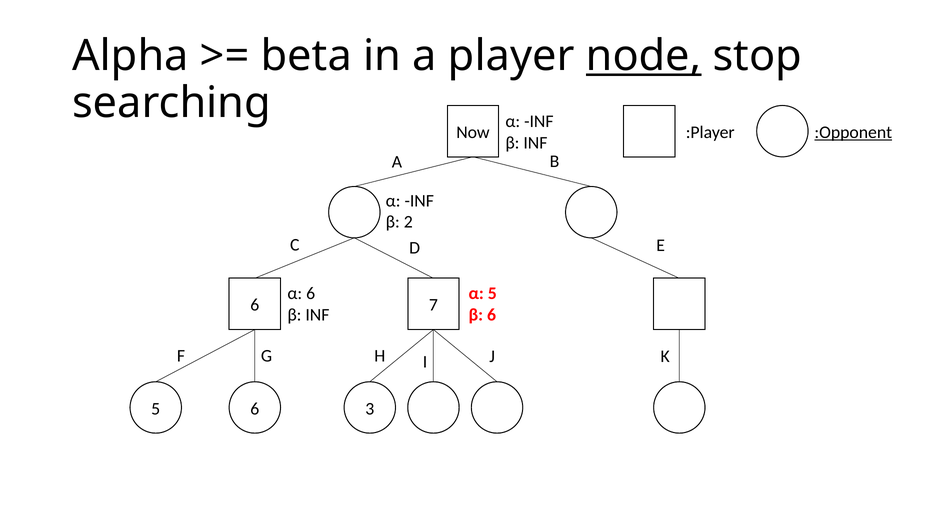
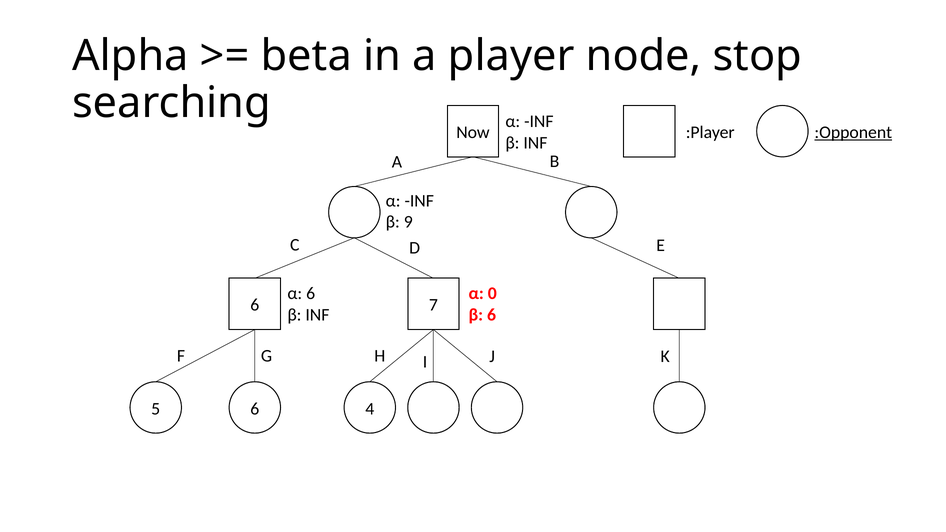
node underline: present -> none
2: 2 -> 9
α 5: 5 -> 0
3: 3 -> 4
